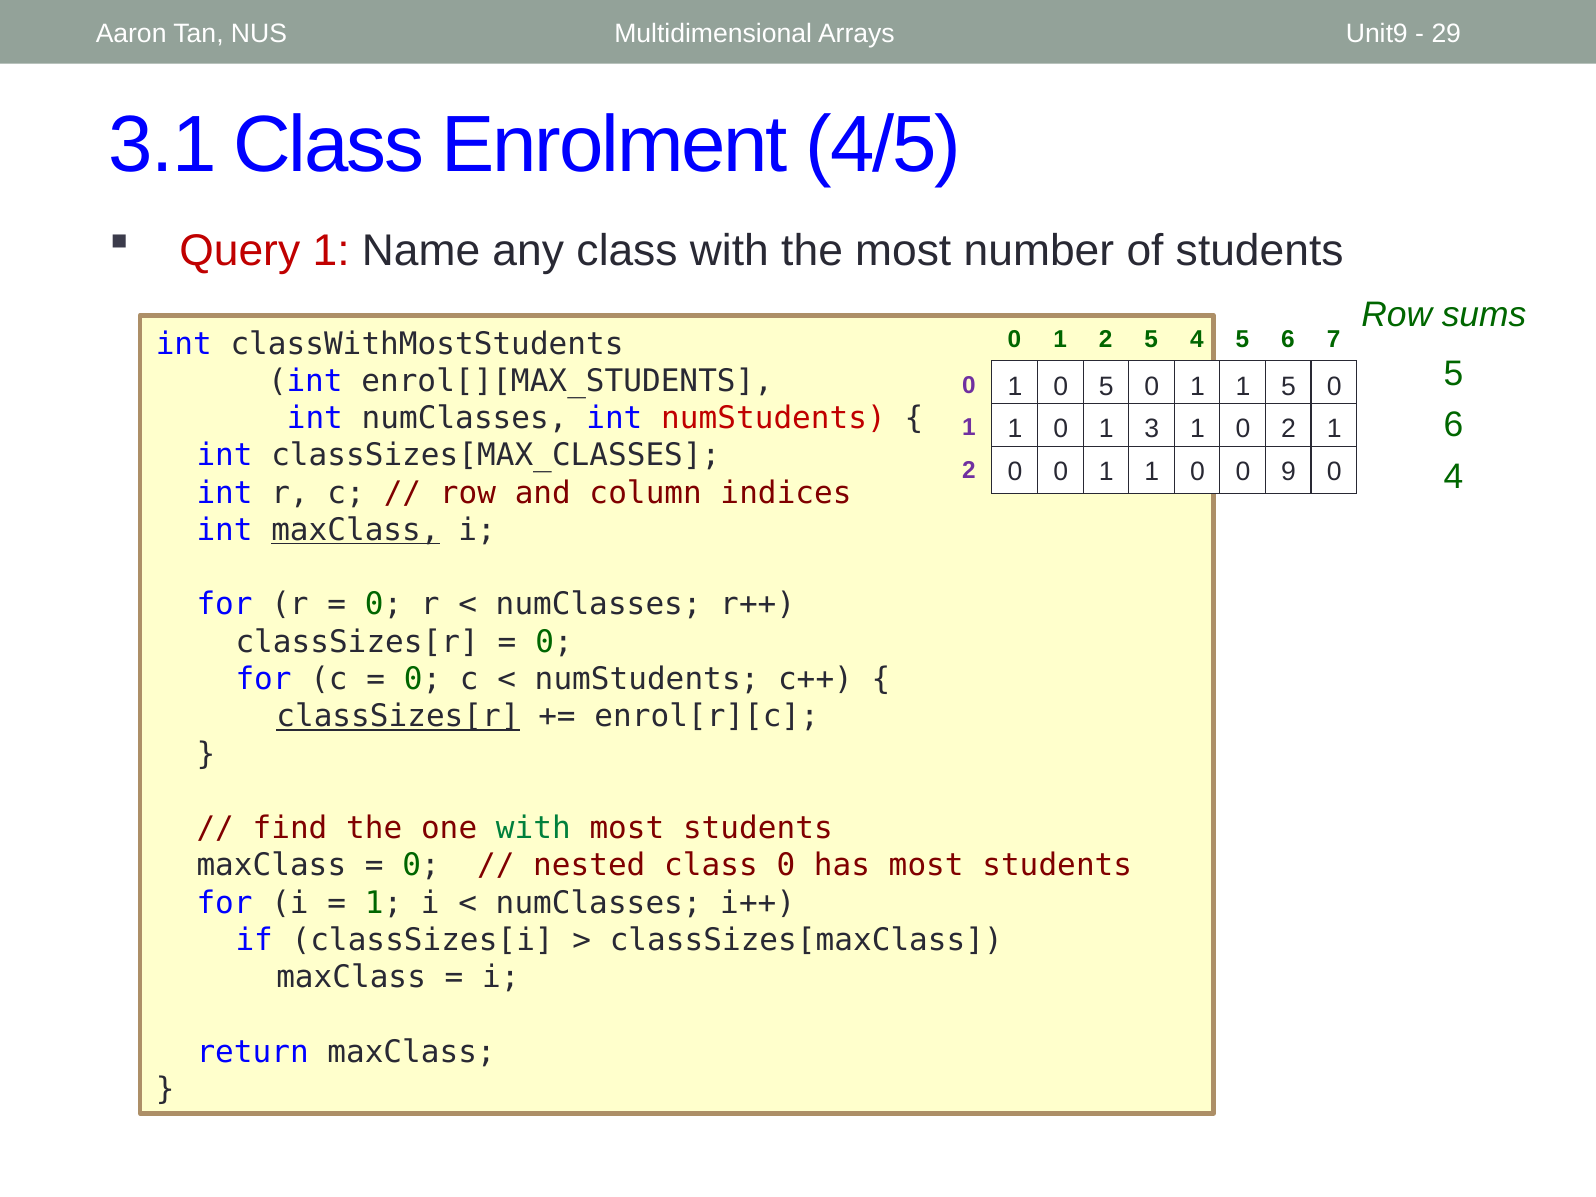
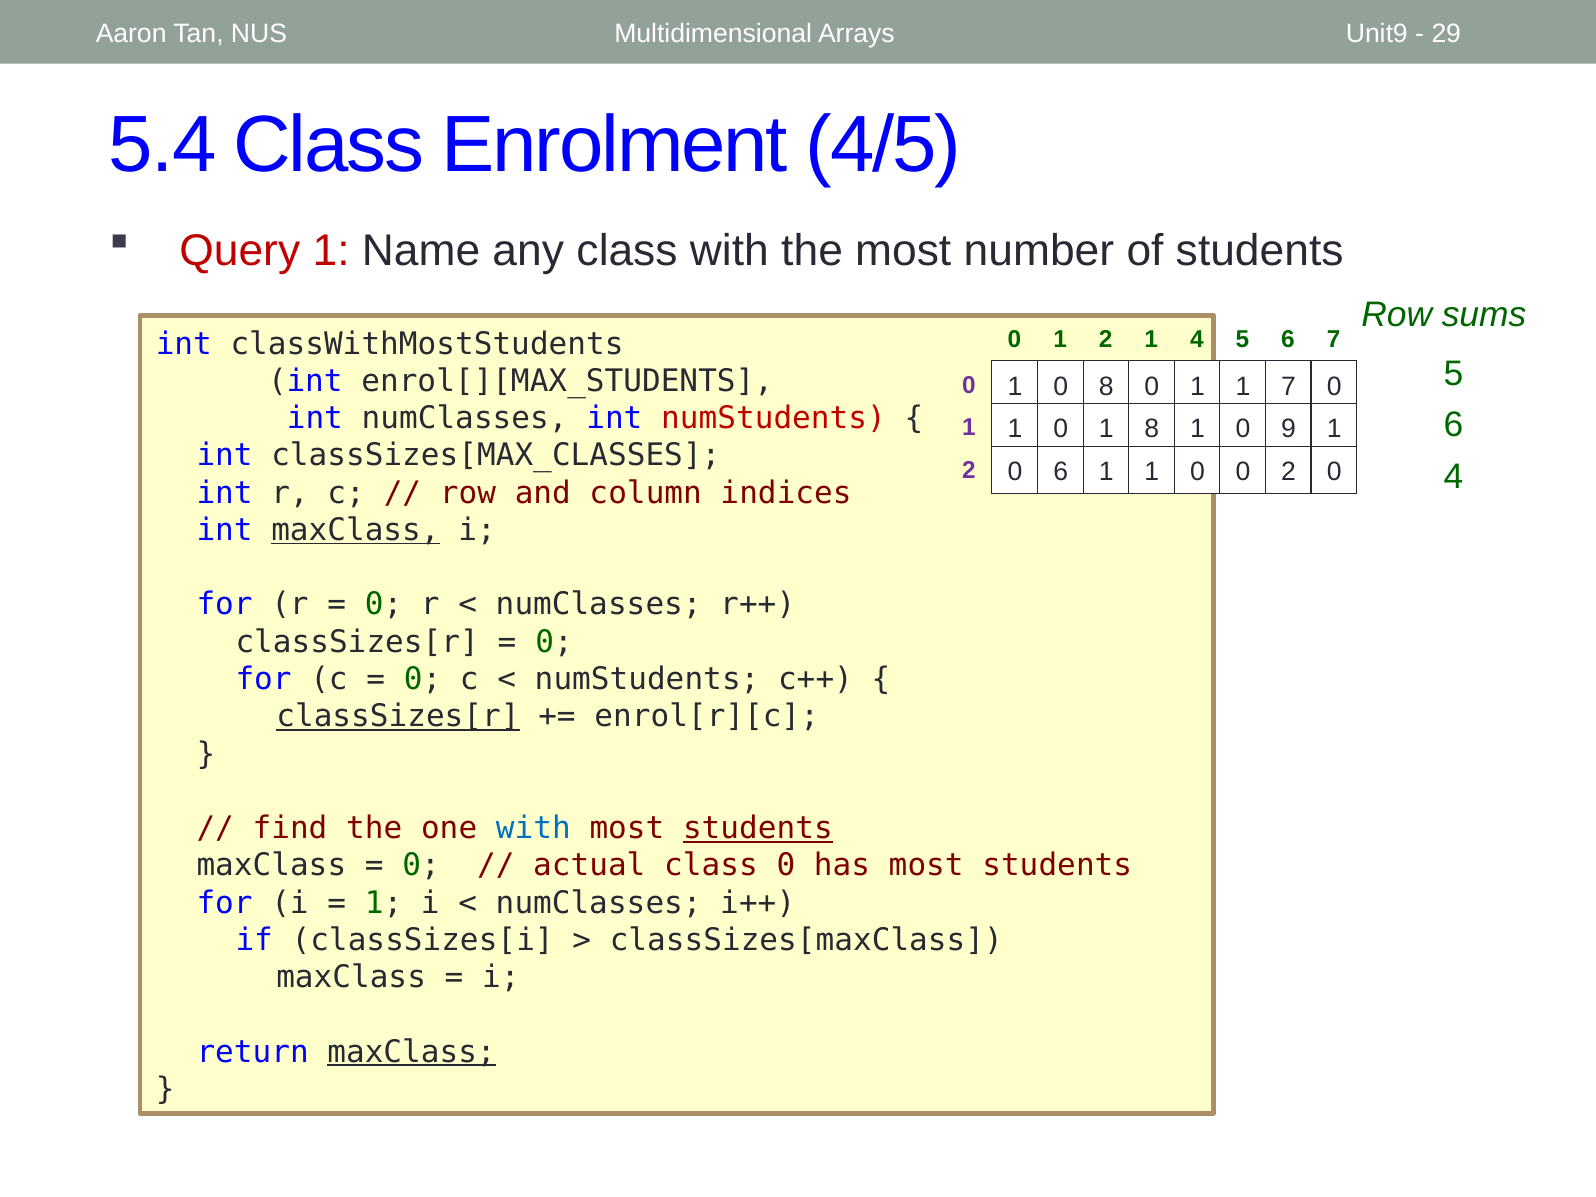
3.1: 3.1 -> 5.4
2 5: 5 -> 1
0 5: 5 -> 8
1 5: 5 -> 7
1 3: 3 -> 8
2 at (1289, 429): 2 -> 9
0 at (1061, 472): 0 -> 6
0 0 9: 9 -> 2
with at (533, 828) colour: green -> blue
students at (758, 828) underline: none -> present
nested: nested -> actual
maxClass at (412, 1052) underline: none -> present
